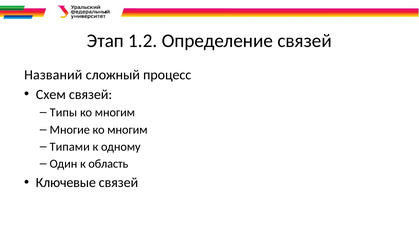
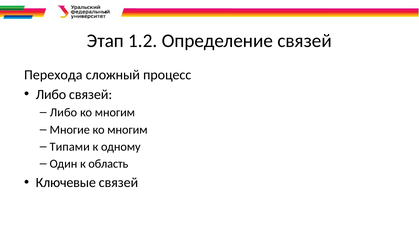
Названий: Названий -> Перехода
Схем at (51, 94): Схем -> Либо
Типы at (63, 112): Типы -> Либо
